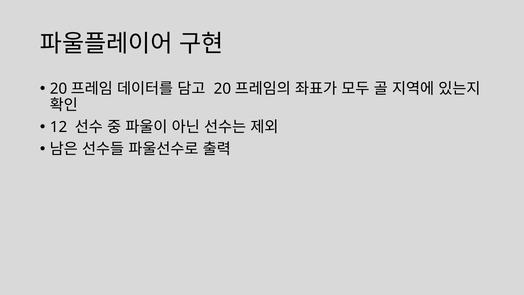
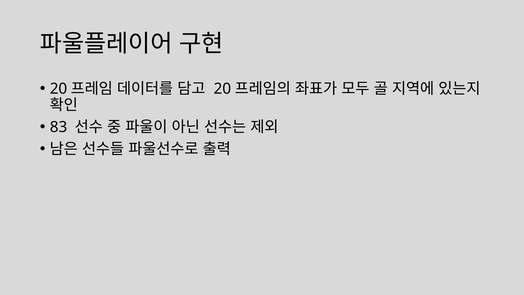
12: 12 -> 83
